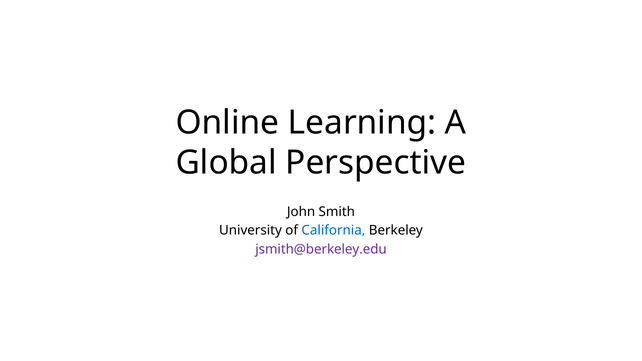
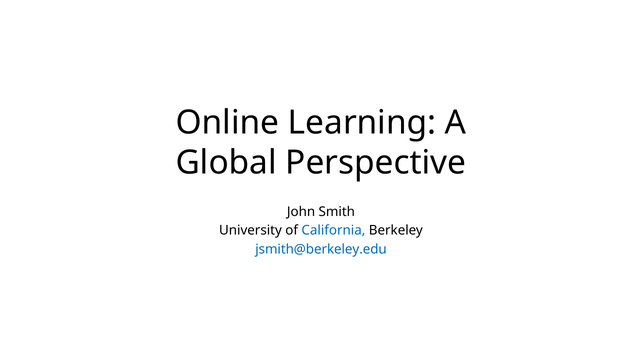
jsmith@berkeley.edu colour: purple -> blue
